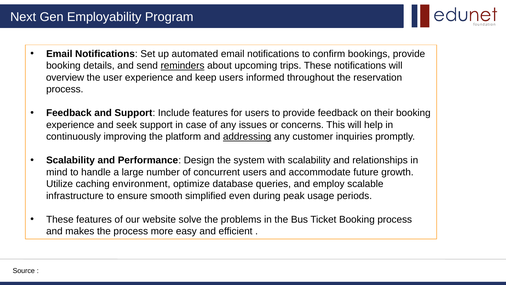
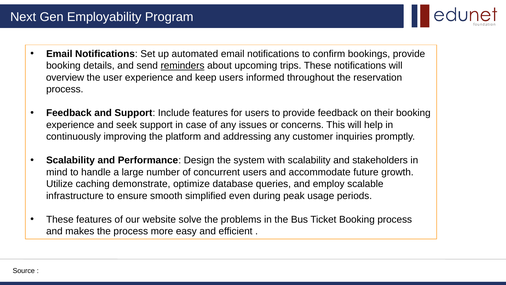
addressing underline: present -> none
relationships: relationships -> stakeholders
environment: environment -> demonstrate
